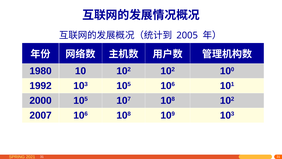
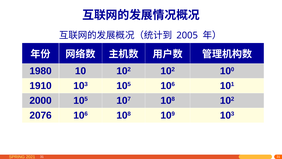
1992: 1992 -> 1910
2007: 2007 -> 2076
